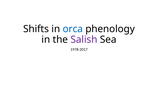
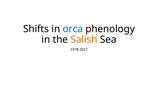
Salish colour: purple -> orange
